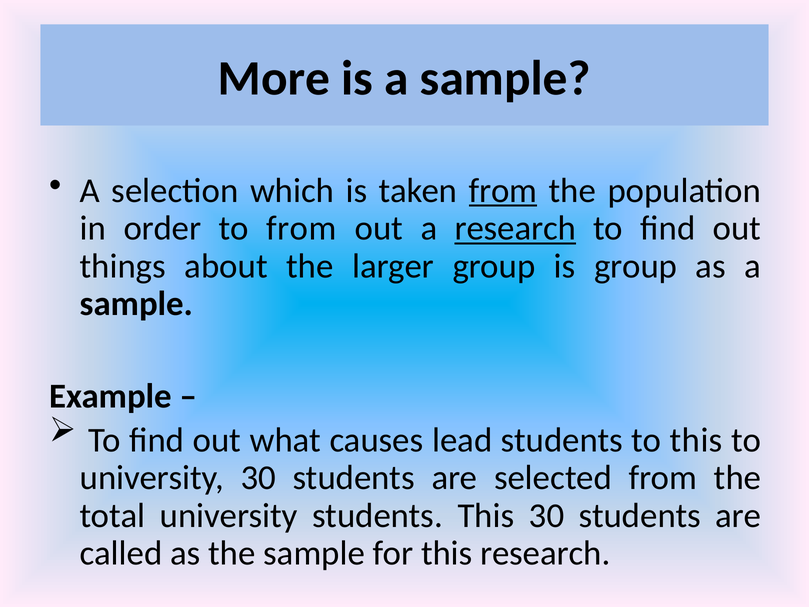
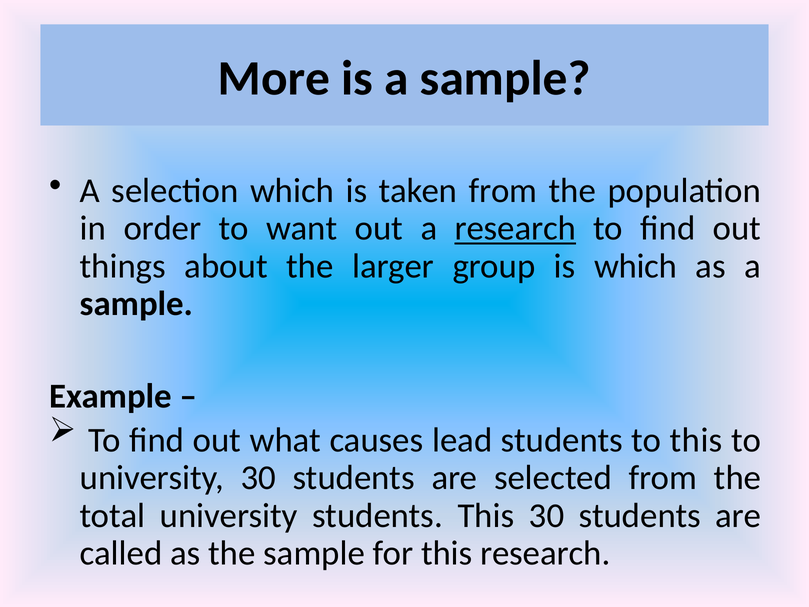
from at (503, 191) underline: present -> none
to from: from -> want
is group: group -> which
